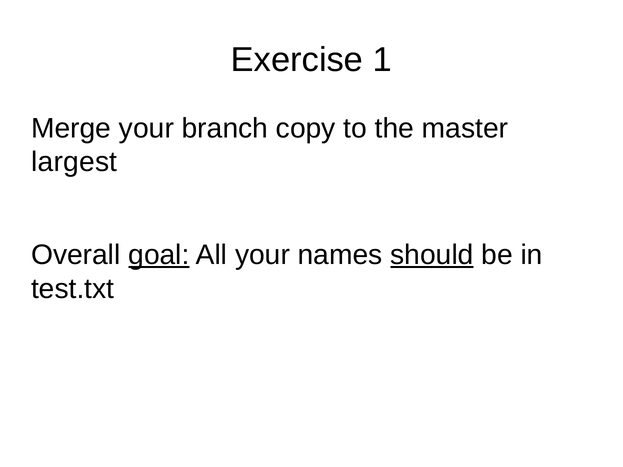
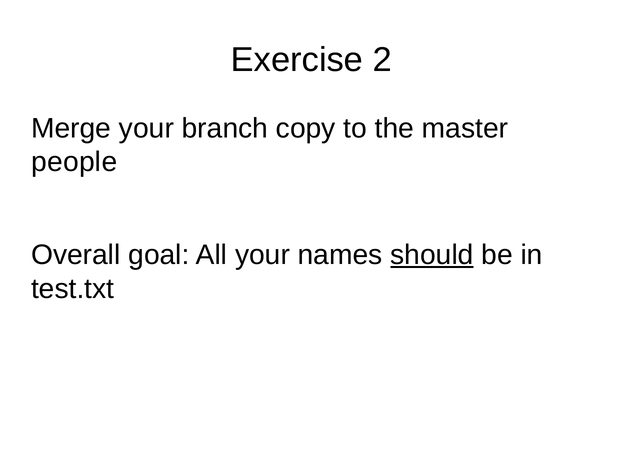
1: 1 -> 2
largest: largest -> people
goal underline: present -> none
